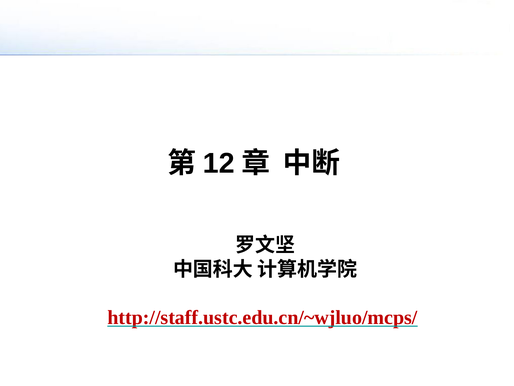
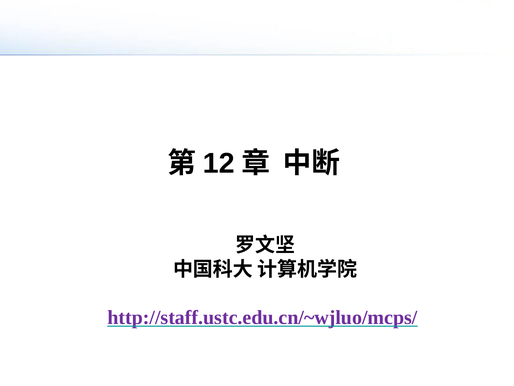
http://staff.ustc.edu.cn/~wjluo/mcps/ colour: red -> purple
